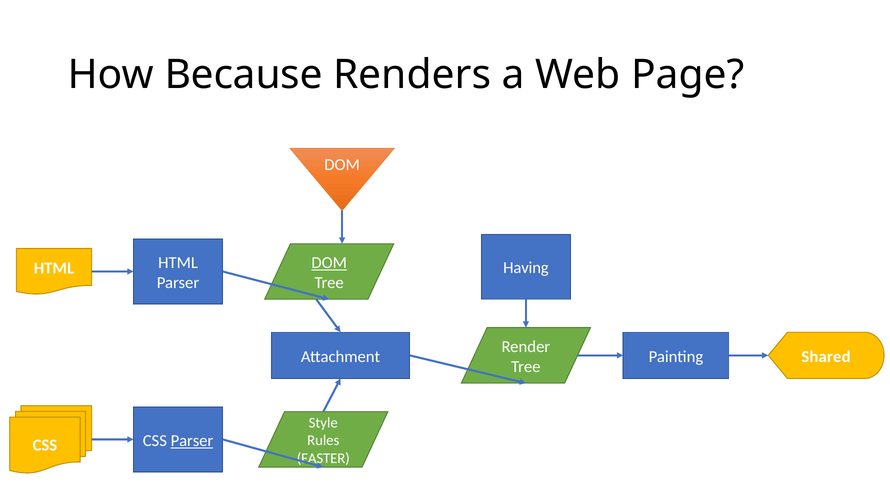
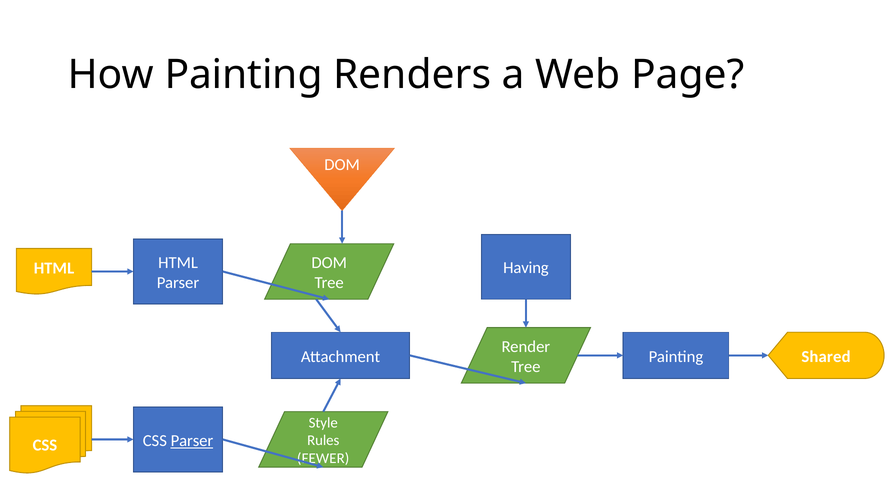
How Because: Because -> Painting
DOM at (329, 262) underline: present -> none
FASTER: FASTER -> FEWER
